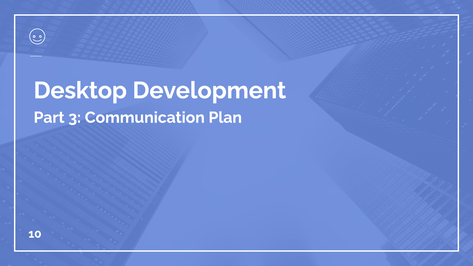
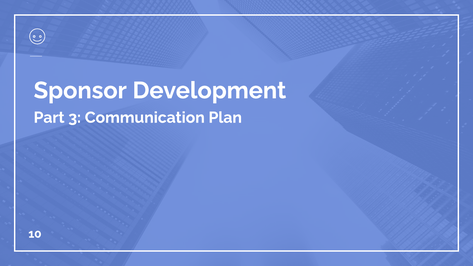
Desktop: Desktop -> Sponsor
